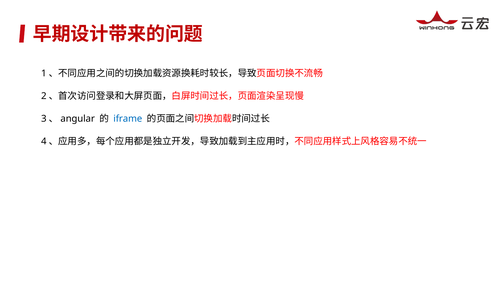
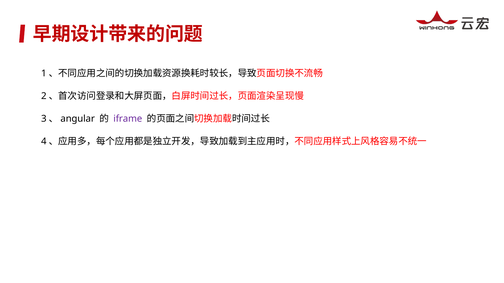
iframe colour: blue -> purple
